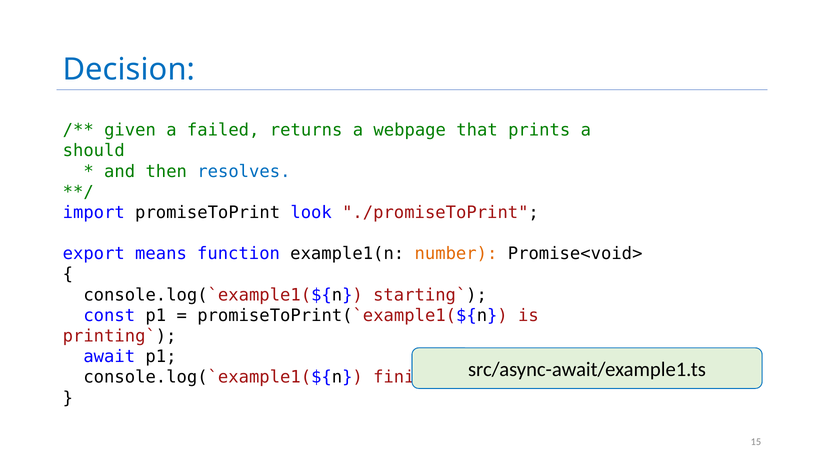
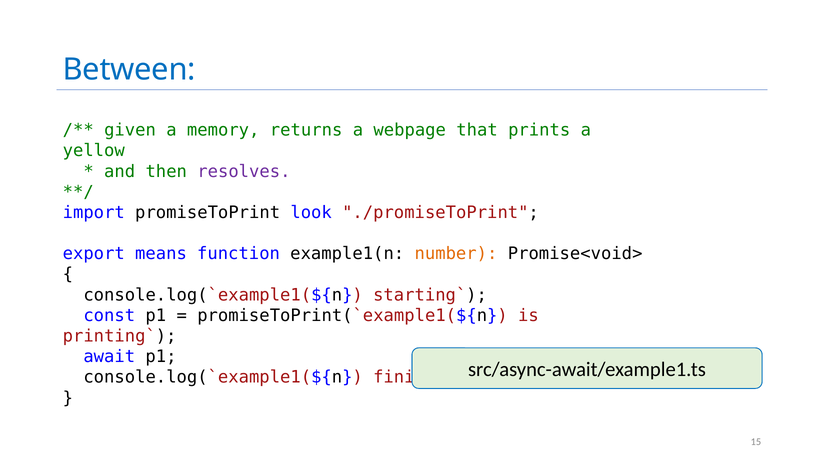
Decision: Decision -> Between
failed: failed -> memory
should: should -> yellow
resolves colour: blue -> purple
